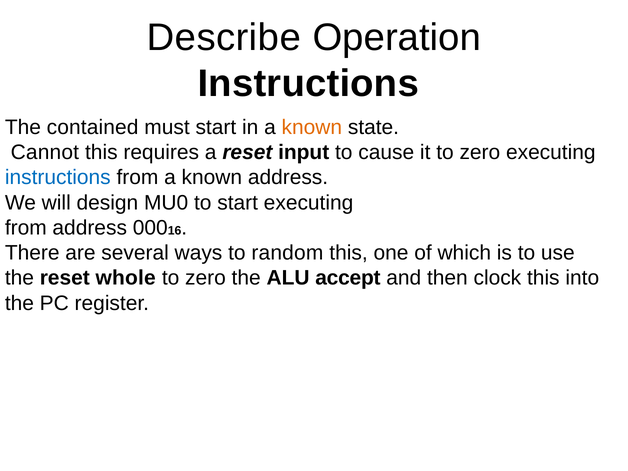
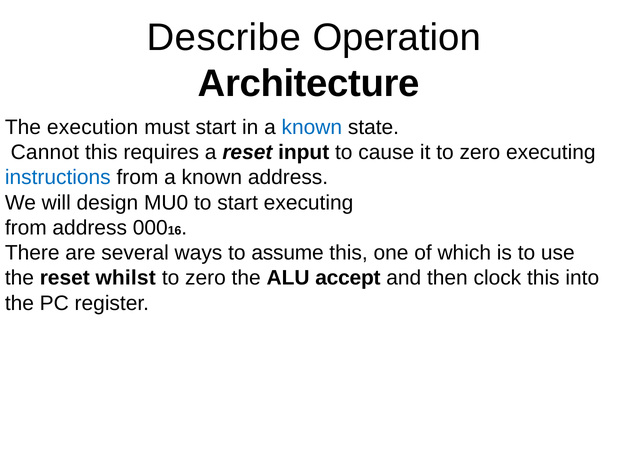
Instructions at (308, 84): Instructions -> Architecture
contained: contained -> execution
known at (312, 127) colour: orange -> blue
random: random -> assume
whole: whole -> whilst
